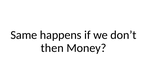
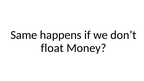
then: then -> float
